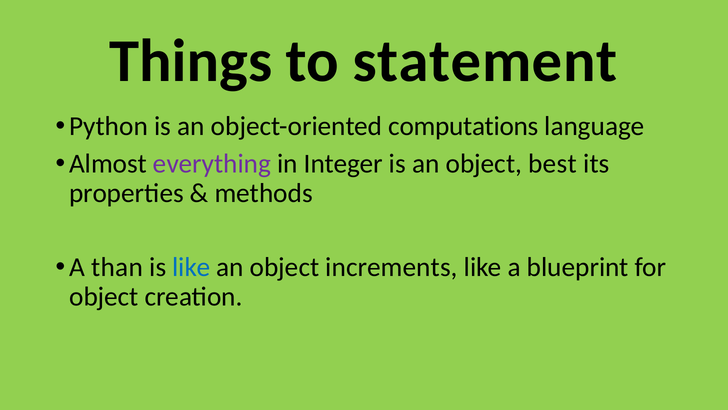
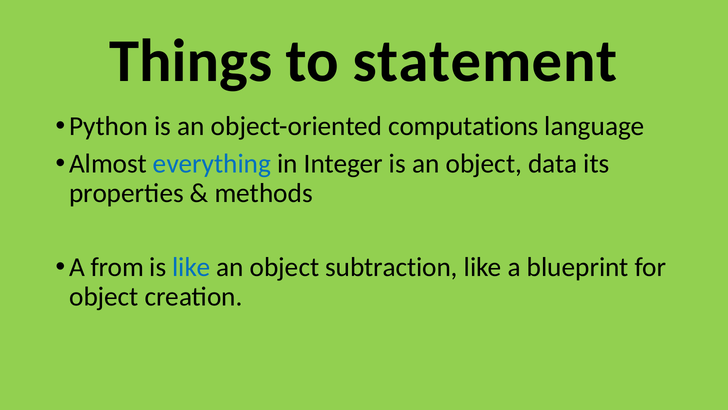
everything colour: purple -> blue
best: best -> data
than: than -> from
increments: increments -> subtraction
